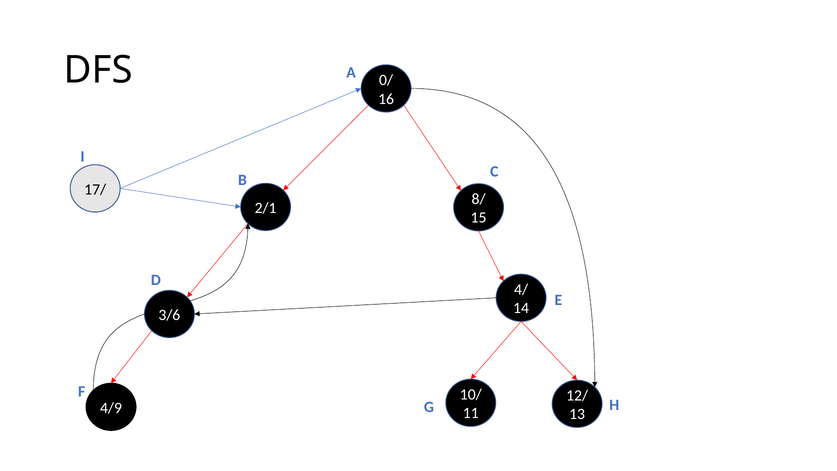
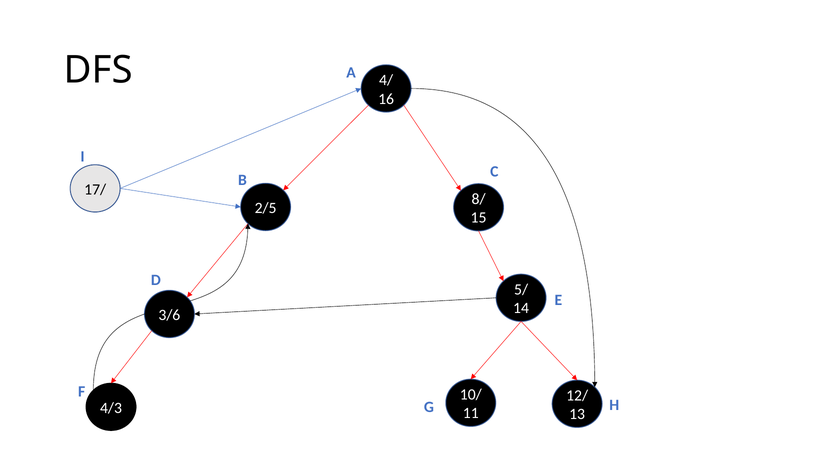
0/: 0/ -> 4/
2/1: 2/1 -> 2/5
4/: 4/ -> 5/
4/9: 4/9 -> 4/3
